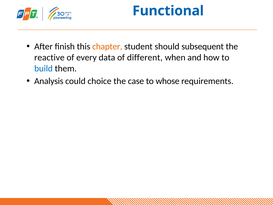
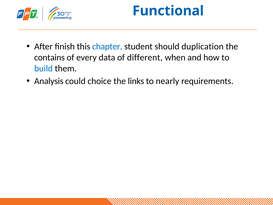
chapter colour: orange -> blue
subsequent: subsequent -> duplication
reactive: reactive -> contains
case: case -> links
whose: whose -> nearly
